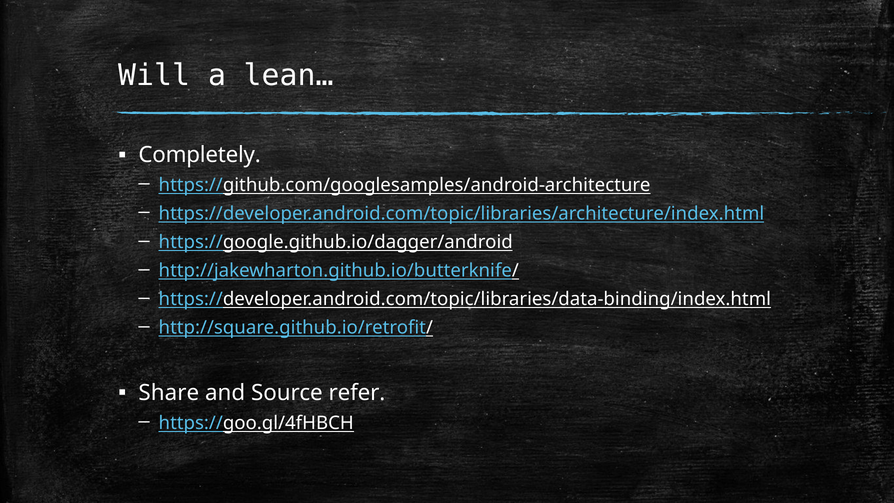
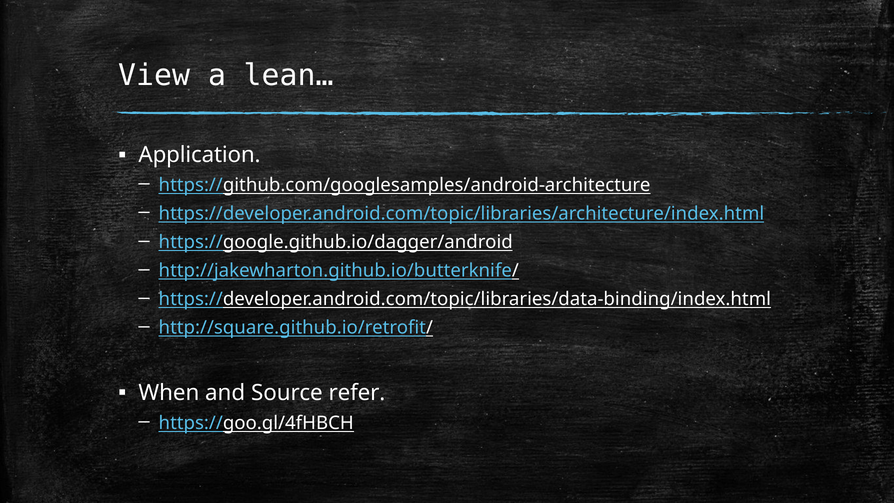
Will: Will -> View
Completely: Completely -> Application
Share: Share -> When
